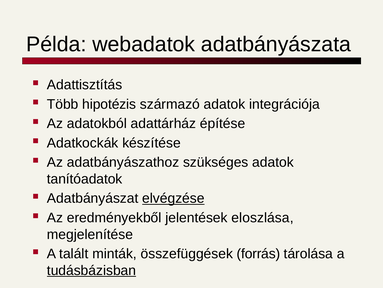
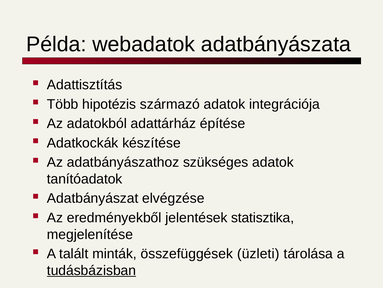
elvégzése underline: present -> none
eloszlása: eloszlása -> statisztika
forrás: forrás -> üzleti
